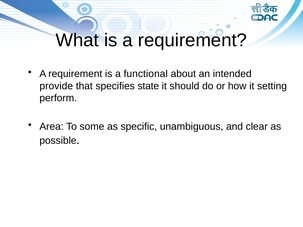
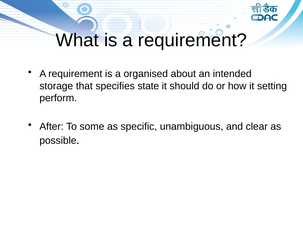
functional: functional -> organised
provide: provide -> storage
Area: Area -> After
